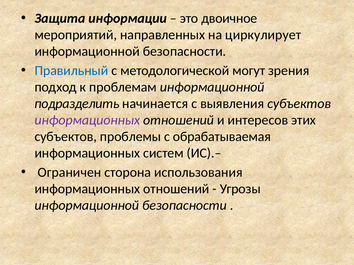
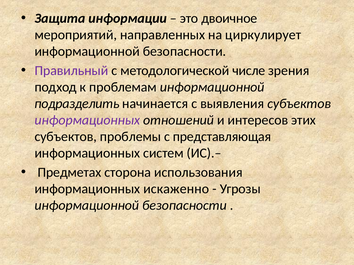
Правильный colour: blue -> purple
могут: могут -> числе
обрабатываемая: обрабатываемая -> представляющая
Ограничен: Ограничен -> Предметах
отношений at (176, 189): отношений -> искаженно
